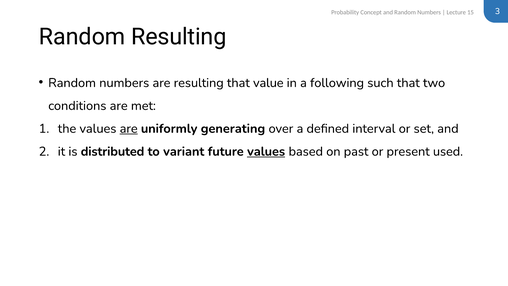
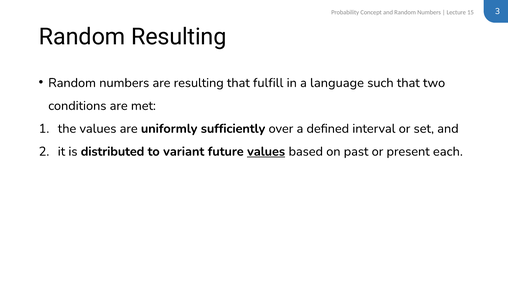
value: value -> fulfill
following: following -> language
are at (129, 128) underline: present -> none
generating: generating -> sufficiently
used: used -> each
